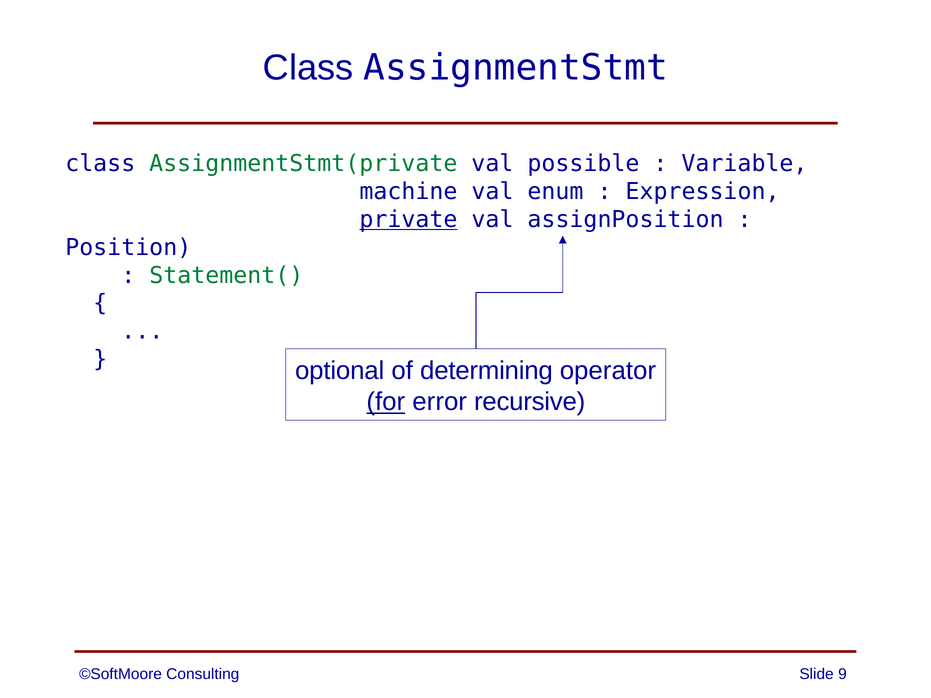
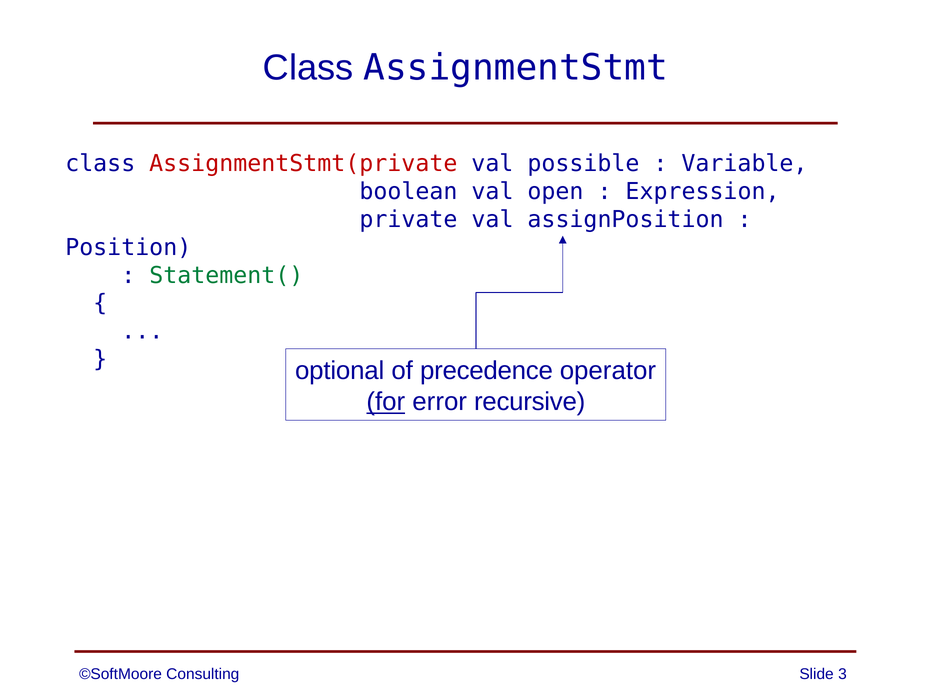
AssignmentStmt(private colour: green -> red
machine: machine -> boolean
enum: enum -> open
private underline: present -> none
determining: determining -> precedence
9: 9 -> 3
